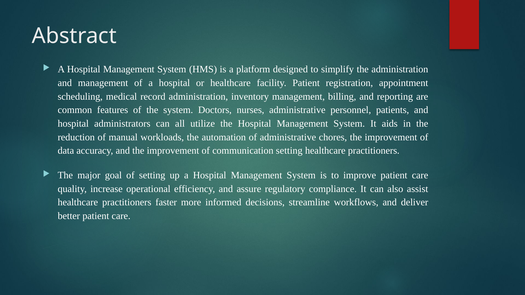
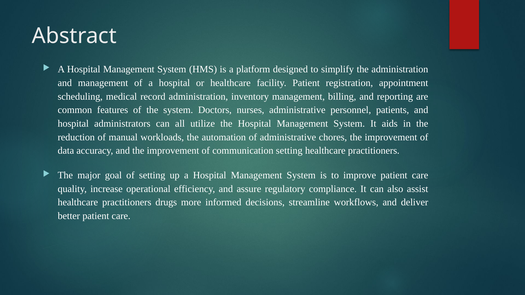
faster: faster -> drugs
